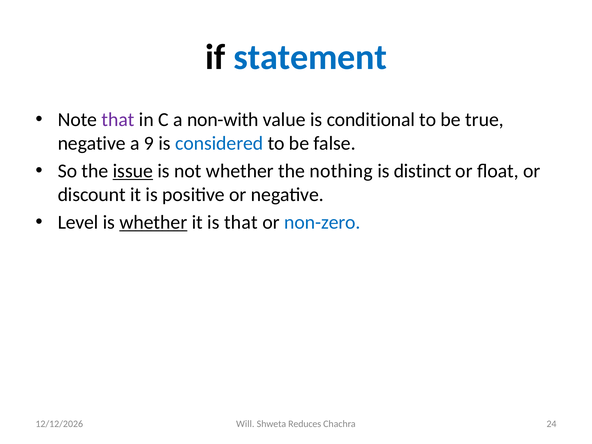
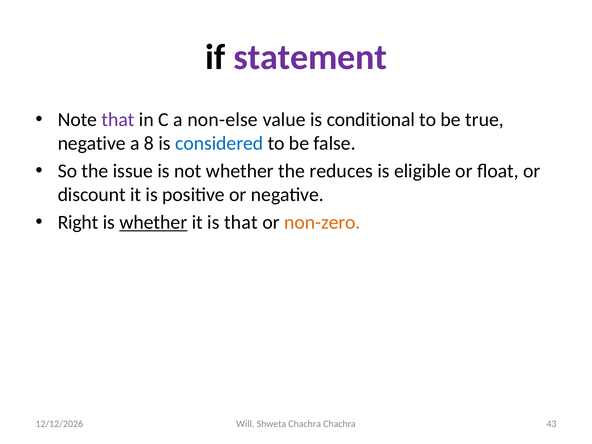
statement colour: blue -> purple
non-with: non-with -> non-else
9: 9 -> 8
issue underline: present -> none
nothing: nothing -> reduces
distinct: distinct -> eligible
Level: Level -> Right
non-zero colour: blue -> orange
Shweta Reduces: Reduces -> Chachra
24: 24 -> 43
